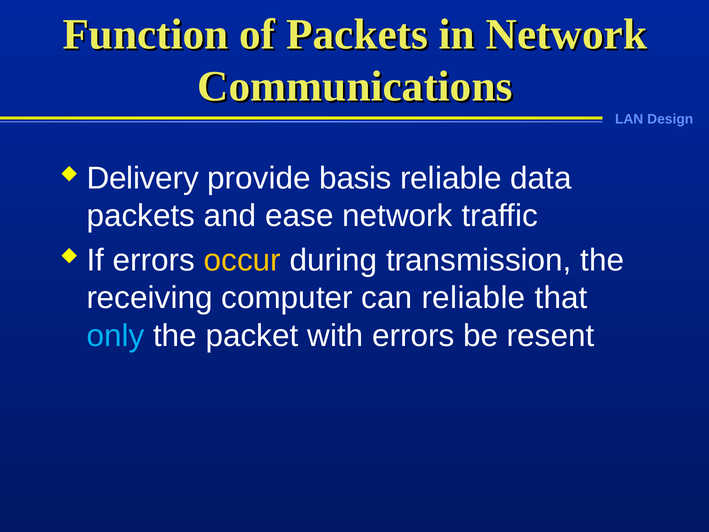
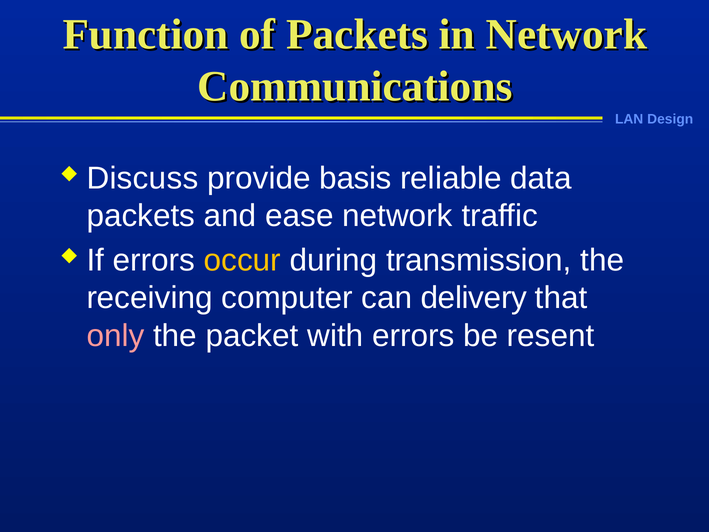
Delivery: Delivery -> Discuss
can reliable: reliable -> delivery
only colour: light blue -> pink
